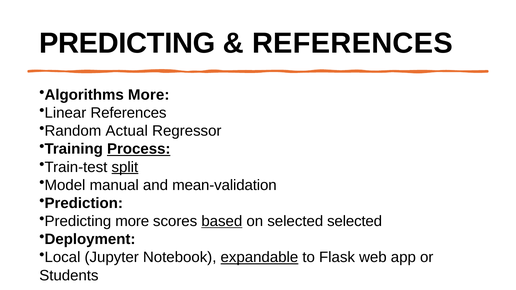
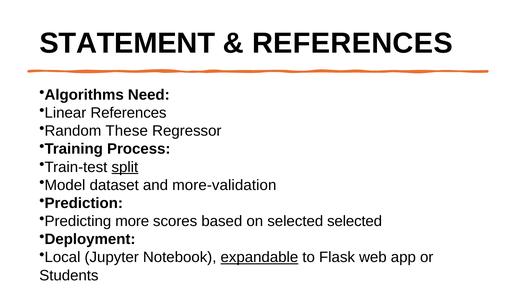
PREDICTING at (127, 43): PREDICTING -> STATEMENT
Algorithms More: More -> Need
Actual: Actual -> These
Process underline: present -> none
manual: manual -> dataset
mean-validation: mean-validation -> more-validation
based underline: present -> none
